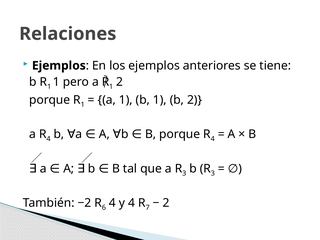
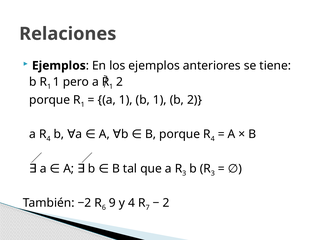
4 at (112, 203): 4 -> 9
